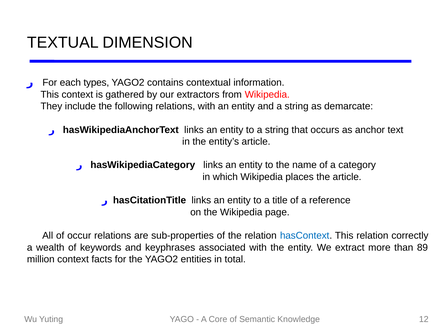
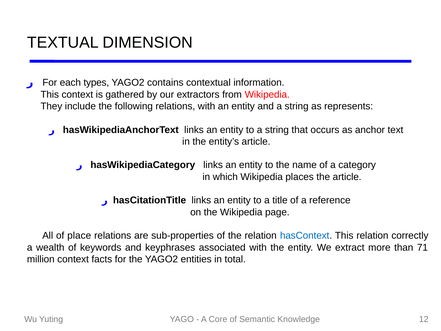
demarcate: demarcate -> represents
occur: occur -> place
89: 89 -> 71
